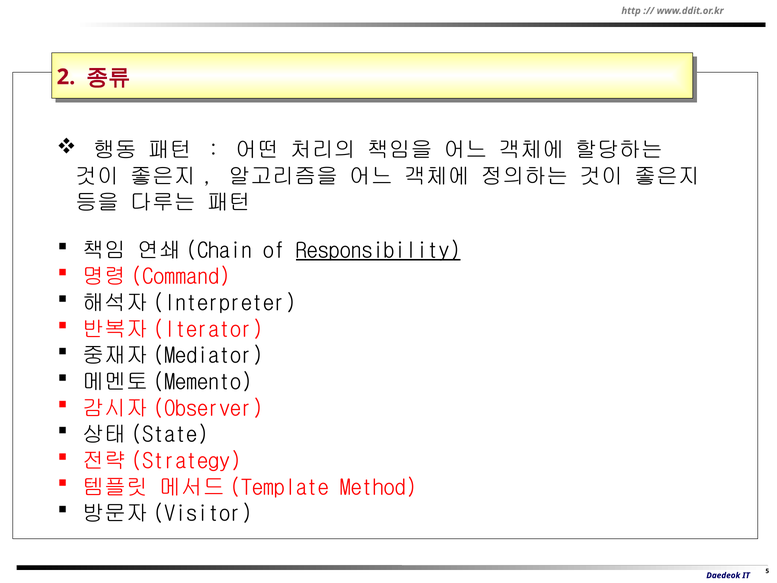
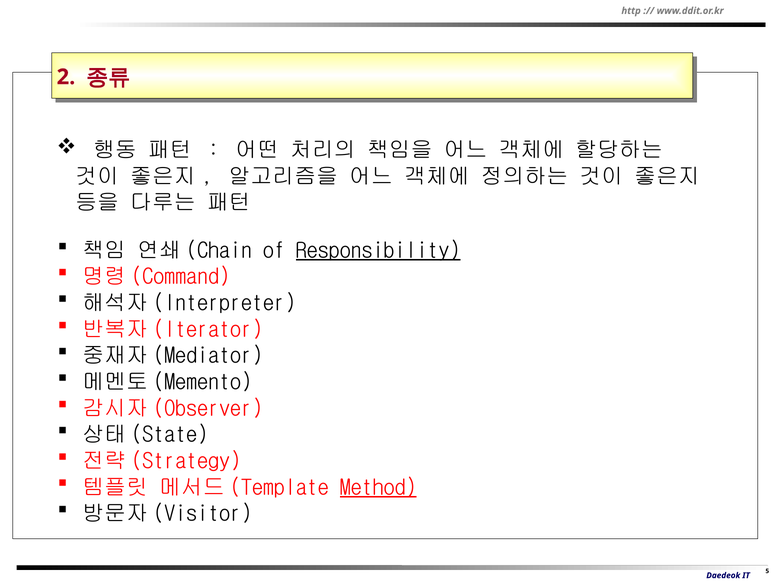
Method underline: none -> present
